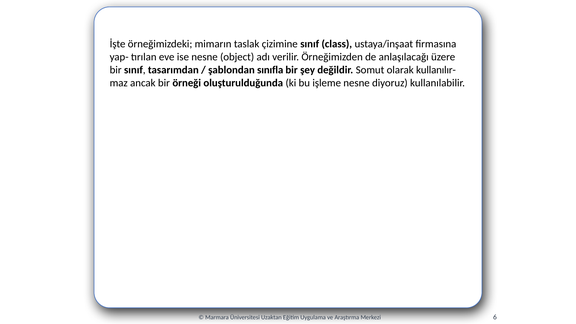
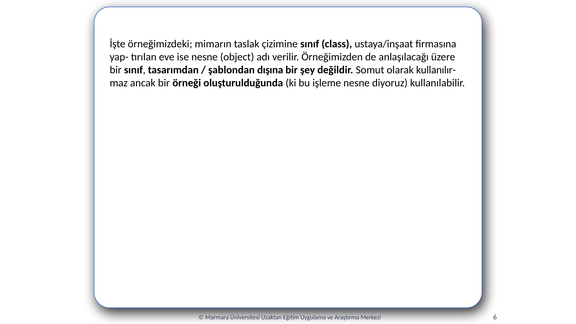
sınıfla: sınıfla -> dışına
